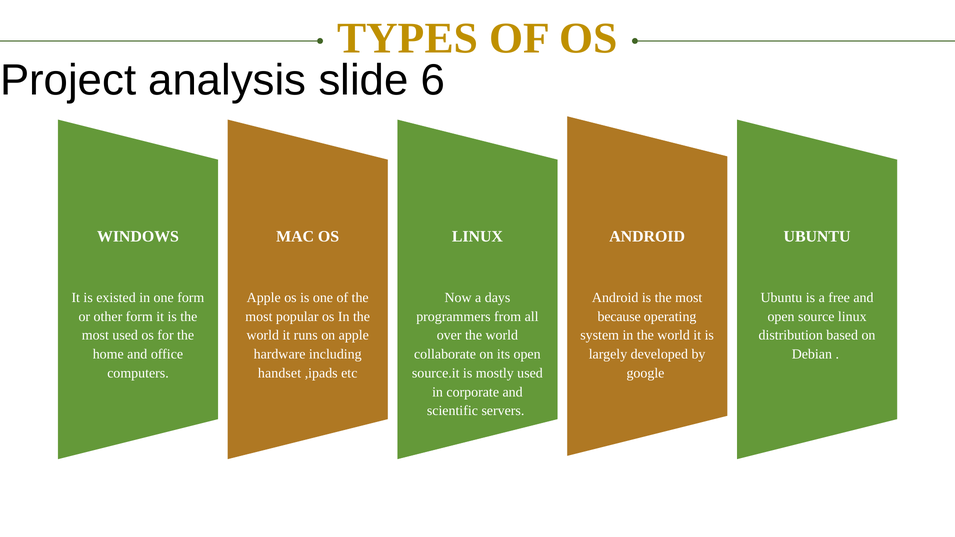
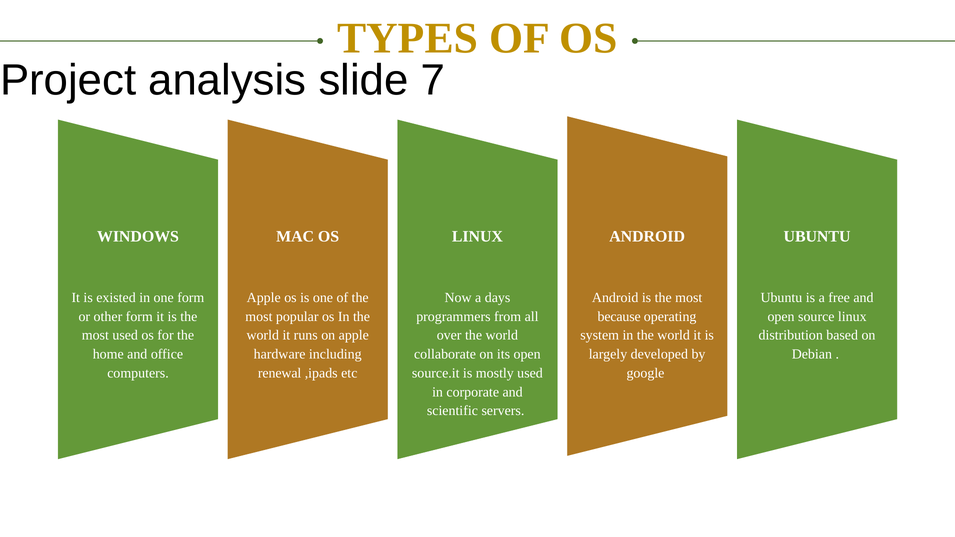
6: 6 -> 7
handset: handset -> renewal
